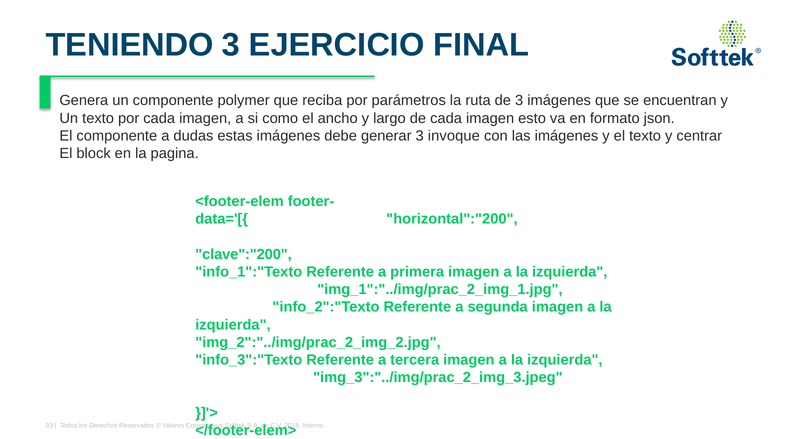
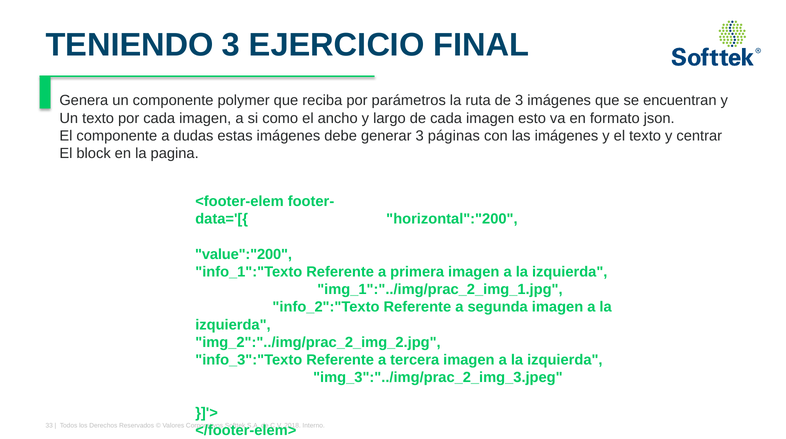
invoque: invoque -> páginas
clave":"200: clave":"200 -> value":"200
